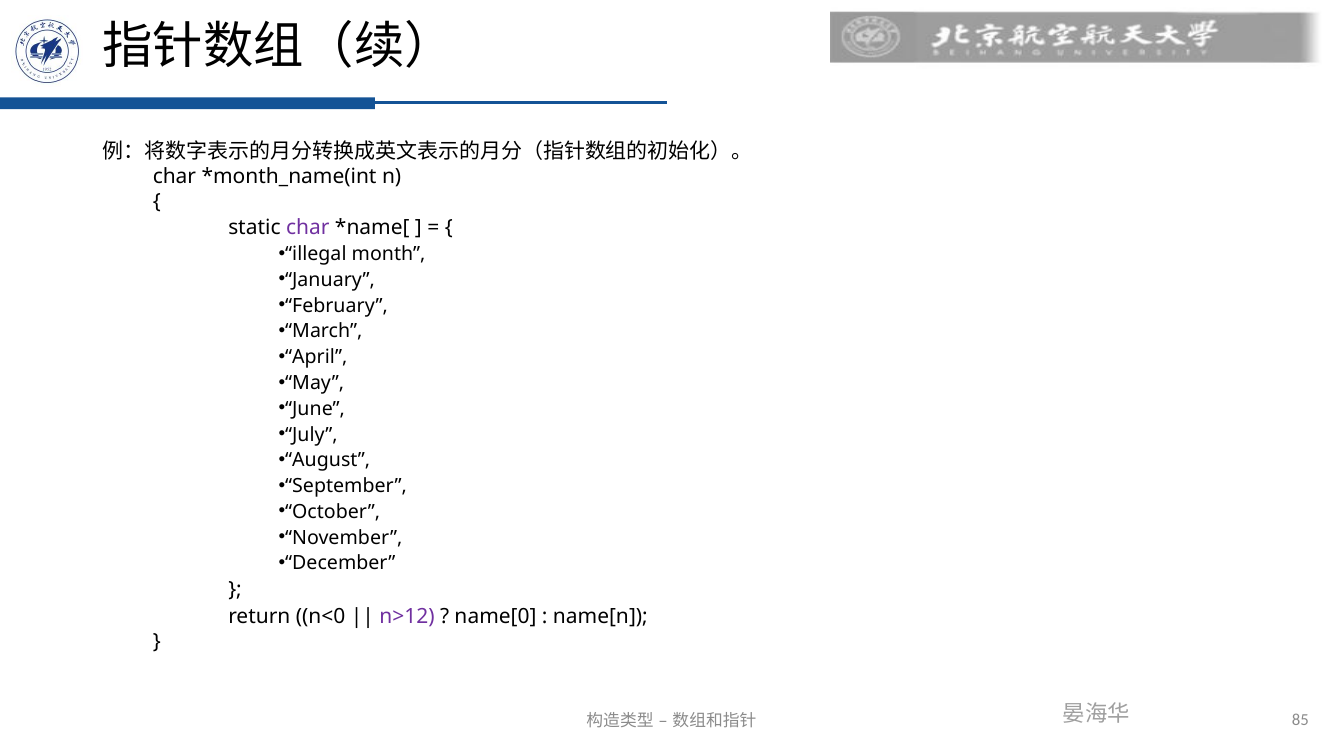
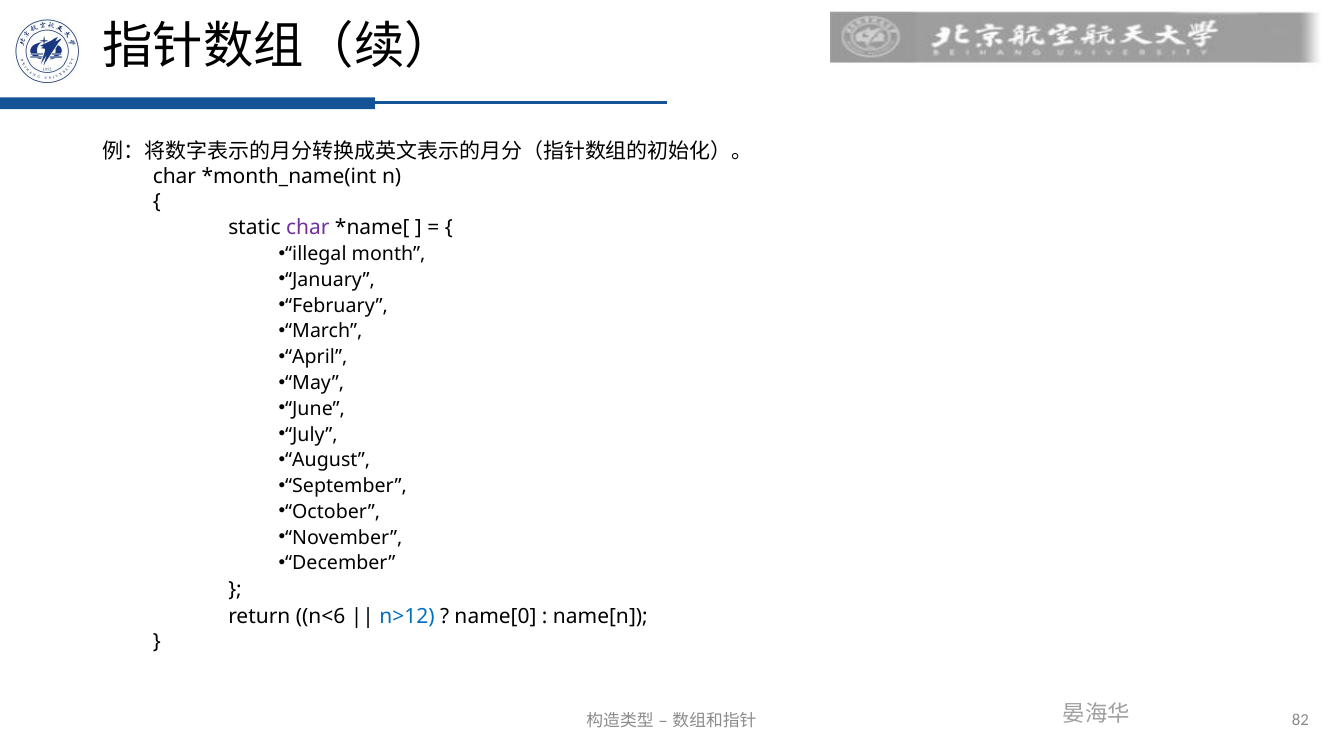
n<0: n<0 -> n<6
n>12 colour: purple -> blue
85: 85 -> 82
